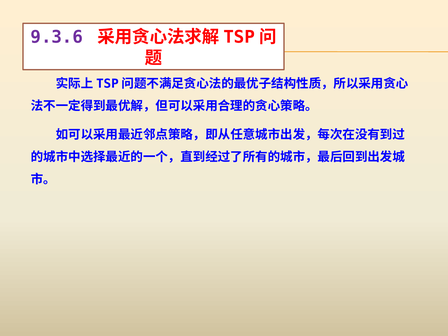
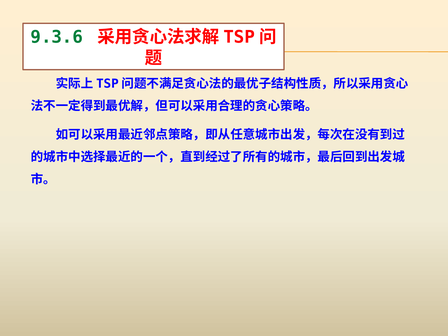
9.3.6 colour: purple -> green
